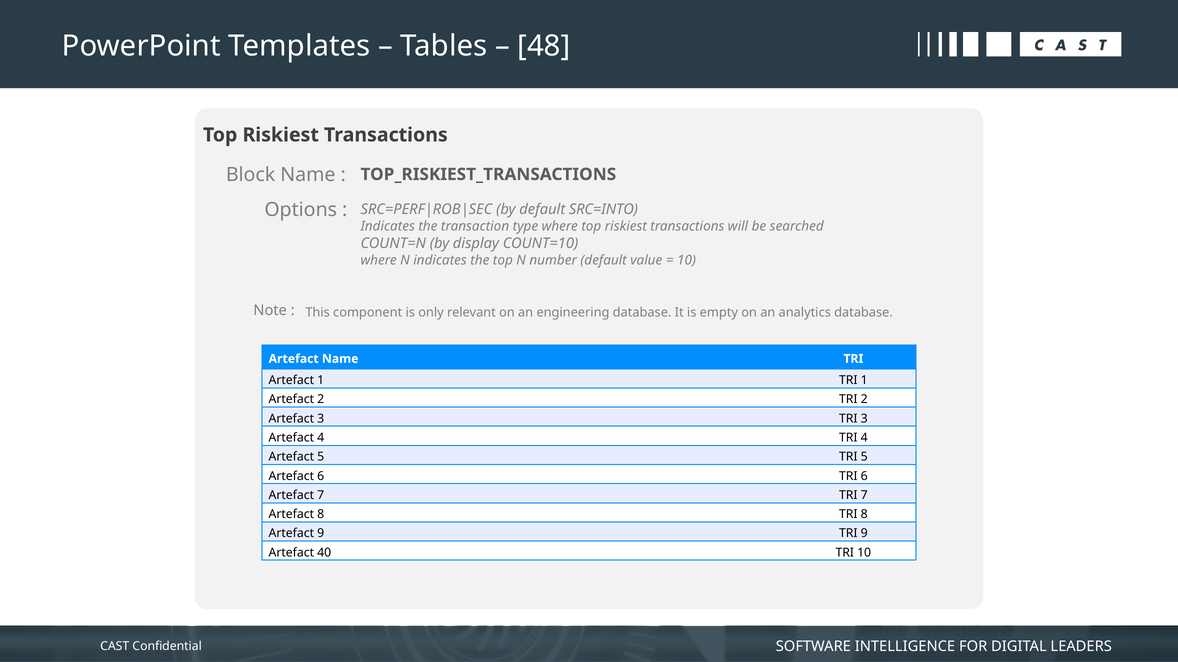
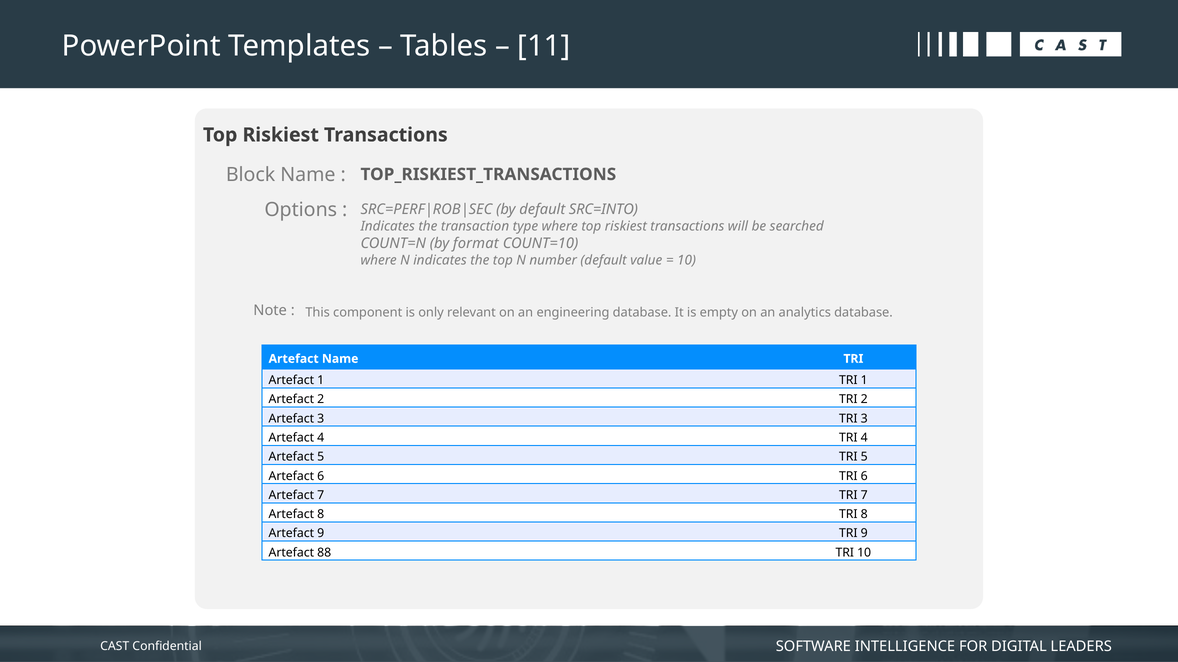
48: 48 -> 11
display: display -> format
40: 40 -> 88
